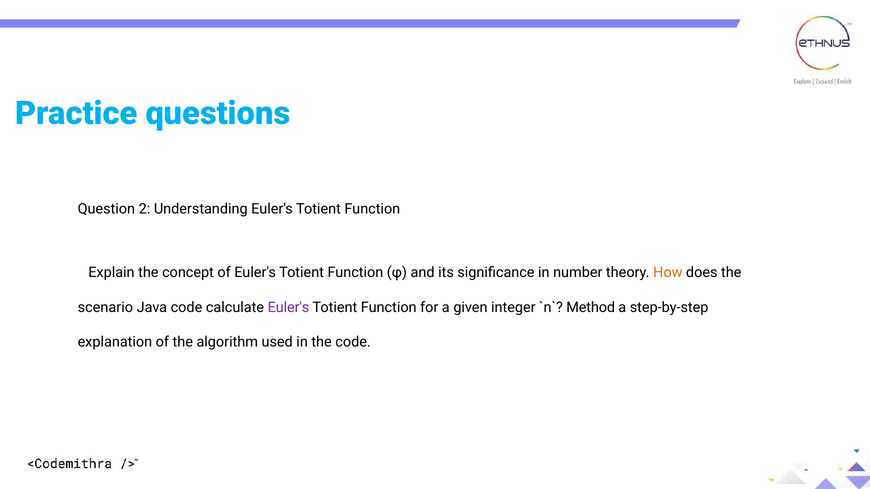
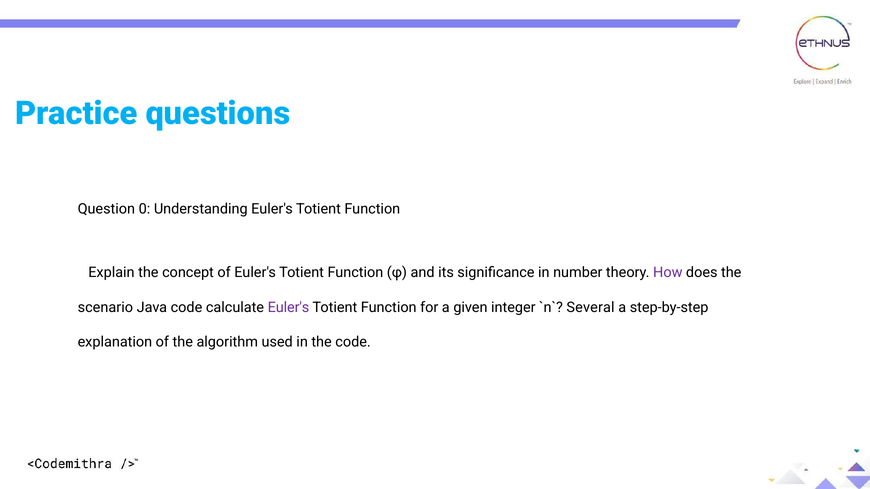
2: 2 -> 0
How colour: orange -> purple
Method: Method -> Several
